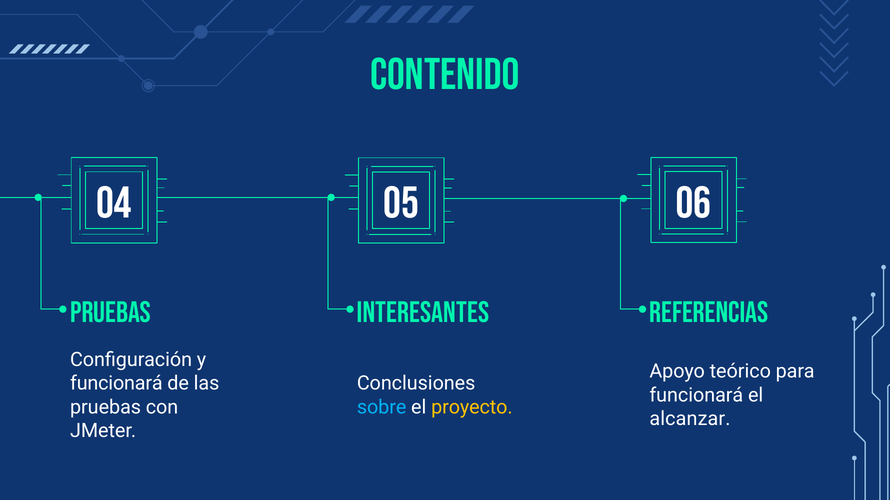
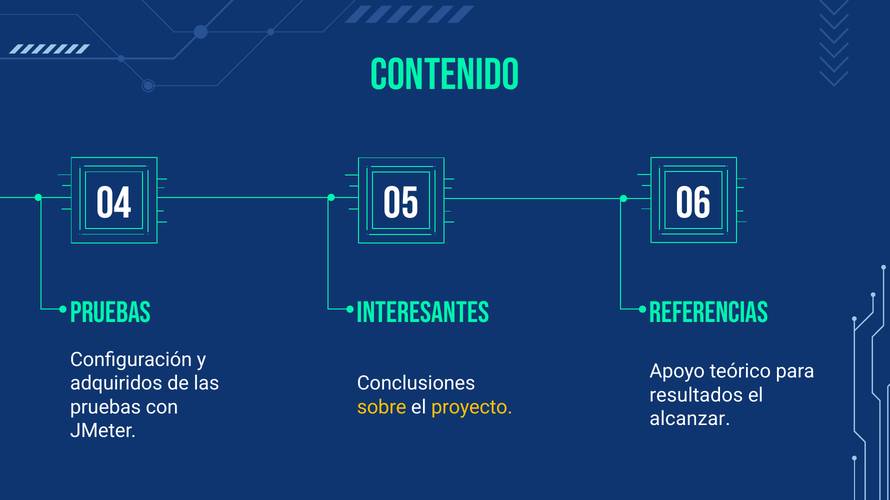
funcionará at (116, 384): funcionará -> adquiridos
funcionará at (696, 396): funcionará -> resultados
sobre colour: light blue -> yellow
